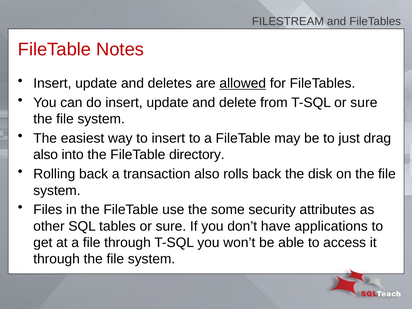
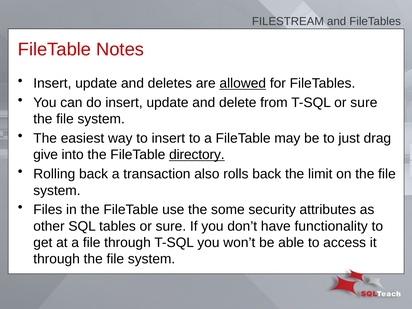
also at (46, 155): also -> give
directory underline: none -> present
disk: disk -> limit
applications: applications -> functionality
